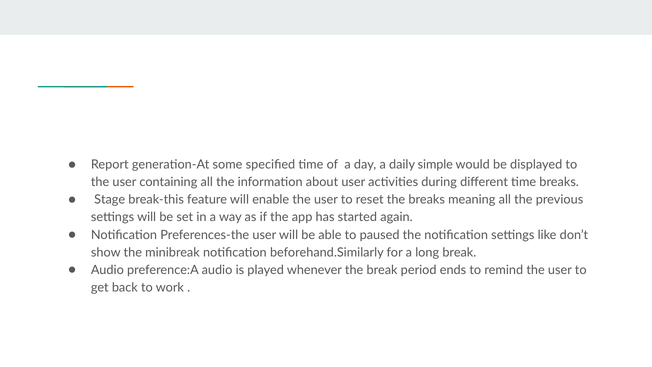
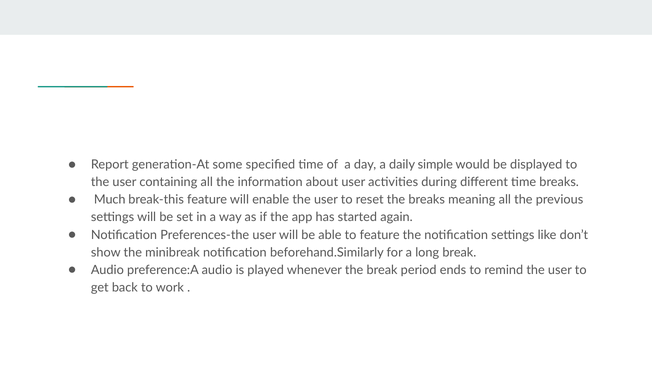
Stage: Stage -> Much
to paused: paused -> feature
